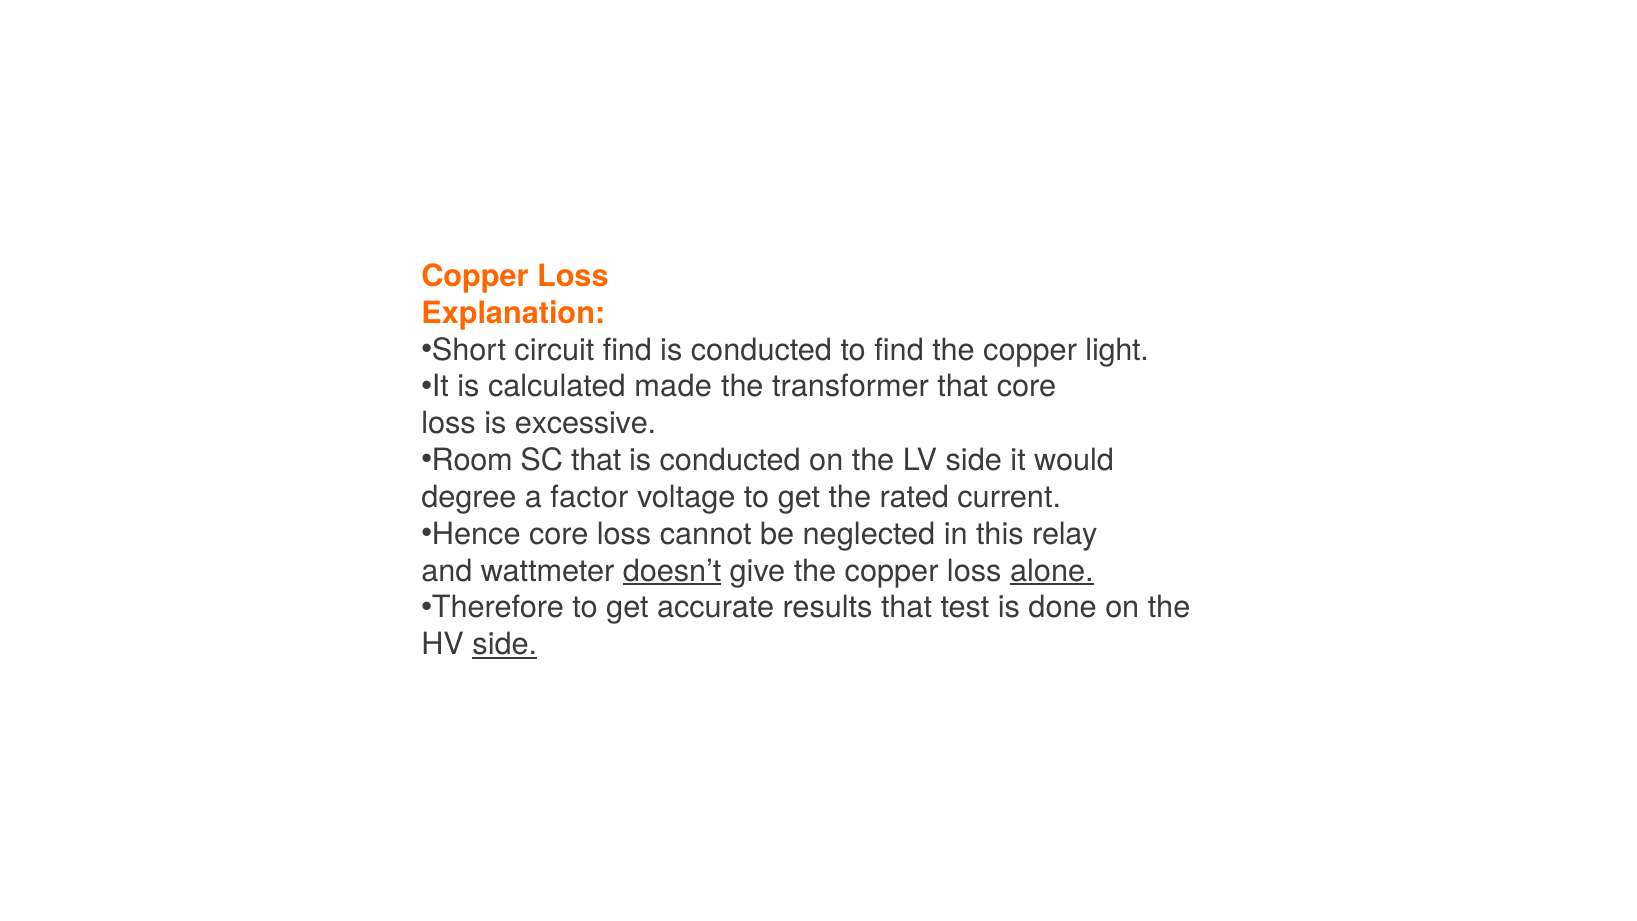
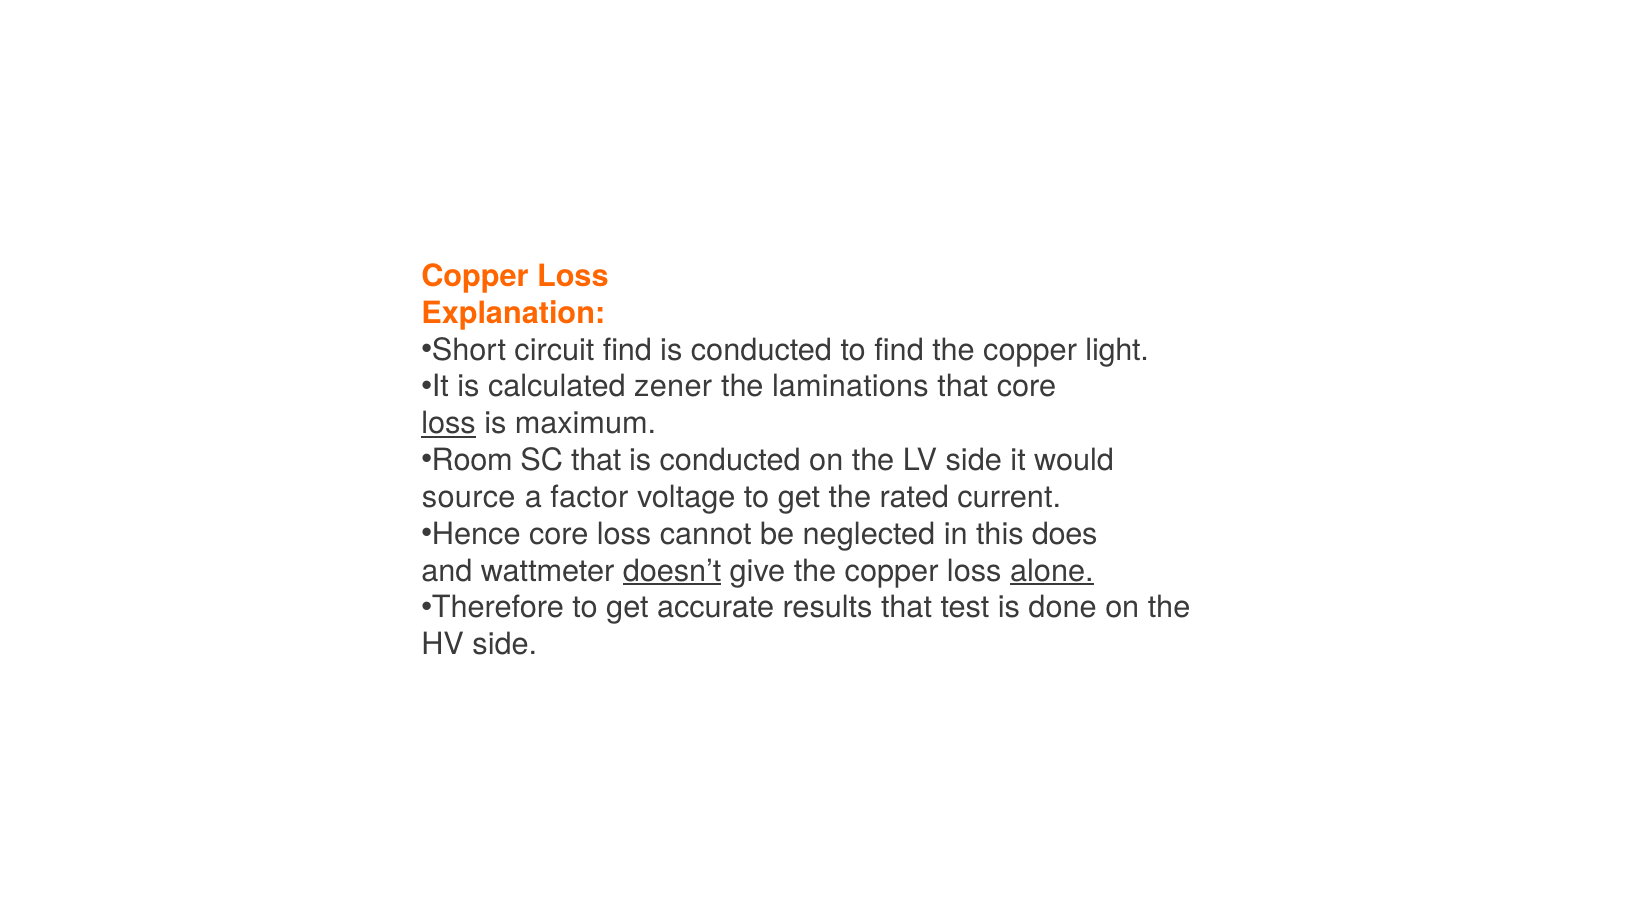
made: made -> zener
transformer: transformer -> laminations
loss at (449, 424) underline: none -> present
excessive: excessive -> maximum
degree: degree -> source
relay: relay -> does
side at (505, 645) underline: present -> none
